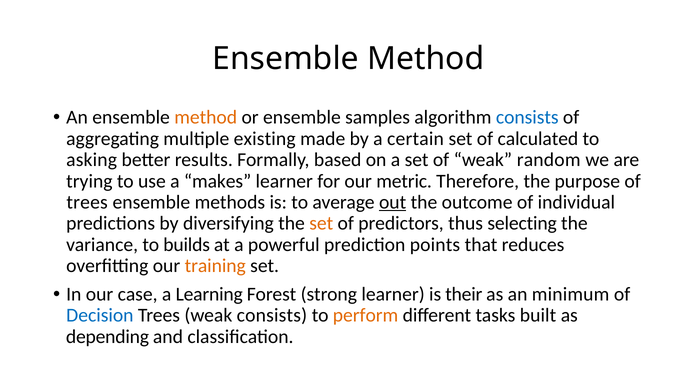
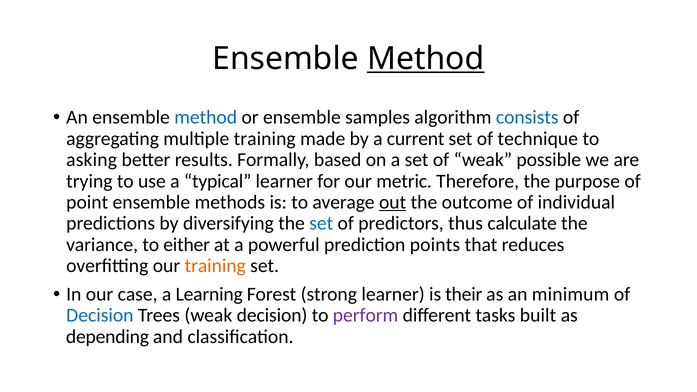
Method at (426, 59) underline: none -> present
method at (206, 117) colour: orange -> blue
multiple existing: existing -> training
certain: certain -> current
calculated: calculated -> technique
random: random -> possible
makes: makes -> typical
trees at (87, 202): trees -> point
set at (321, 223) colour: orange -> blue
selecting: selecting -> calculate
builds: builds -> either
weak consists: consists -> decision
perform colour: orange -> purple
